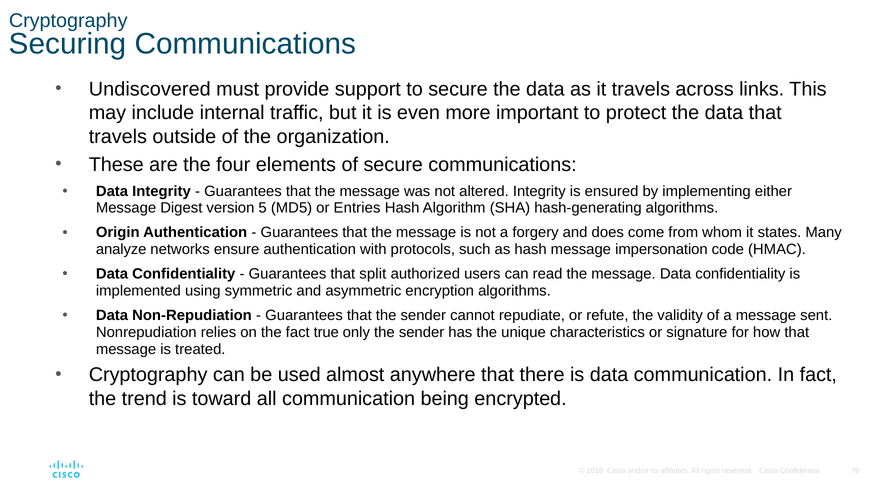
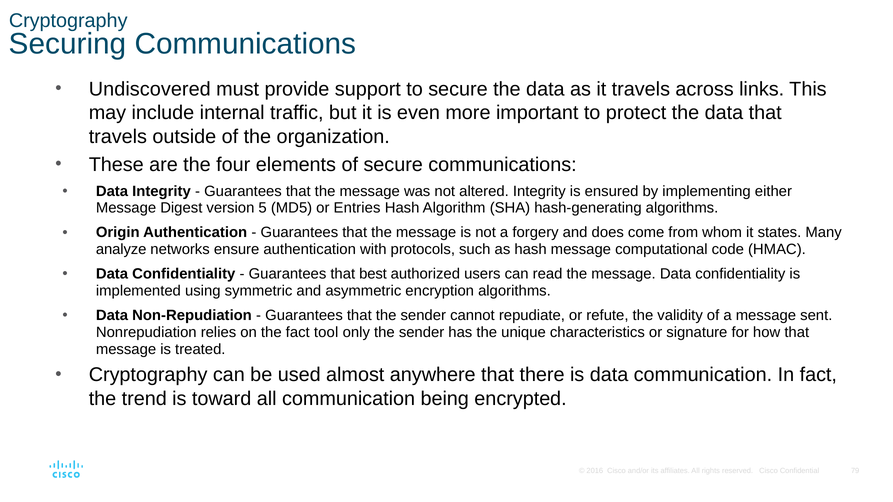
impersonation: impersonation -> computational
split: split -> best
true: true -> tool
